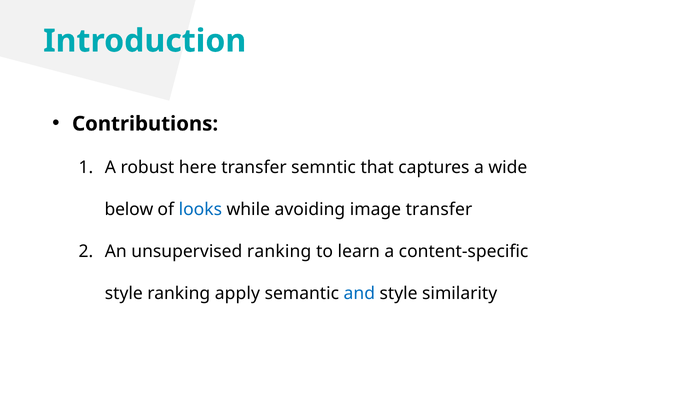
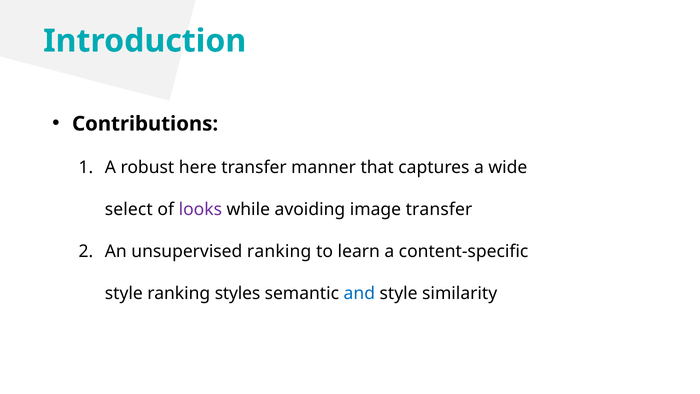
semntic: semntic -> manner
below: below -> select
looks colour: blue -> purple
apply: apply -> styles
